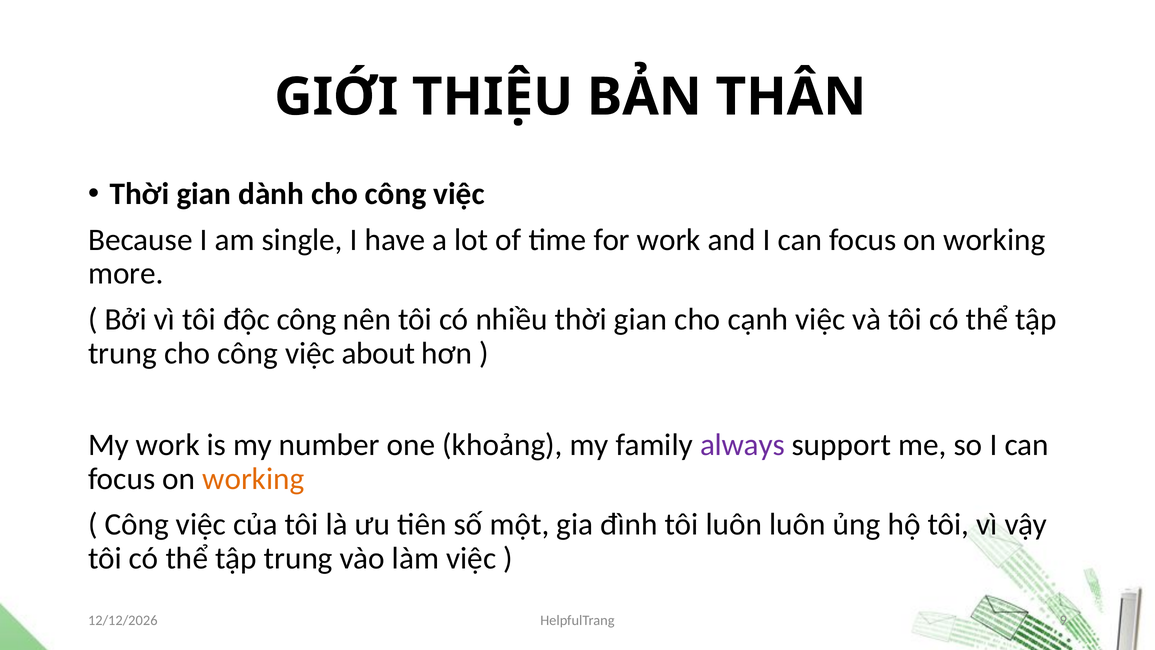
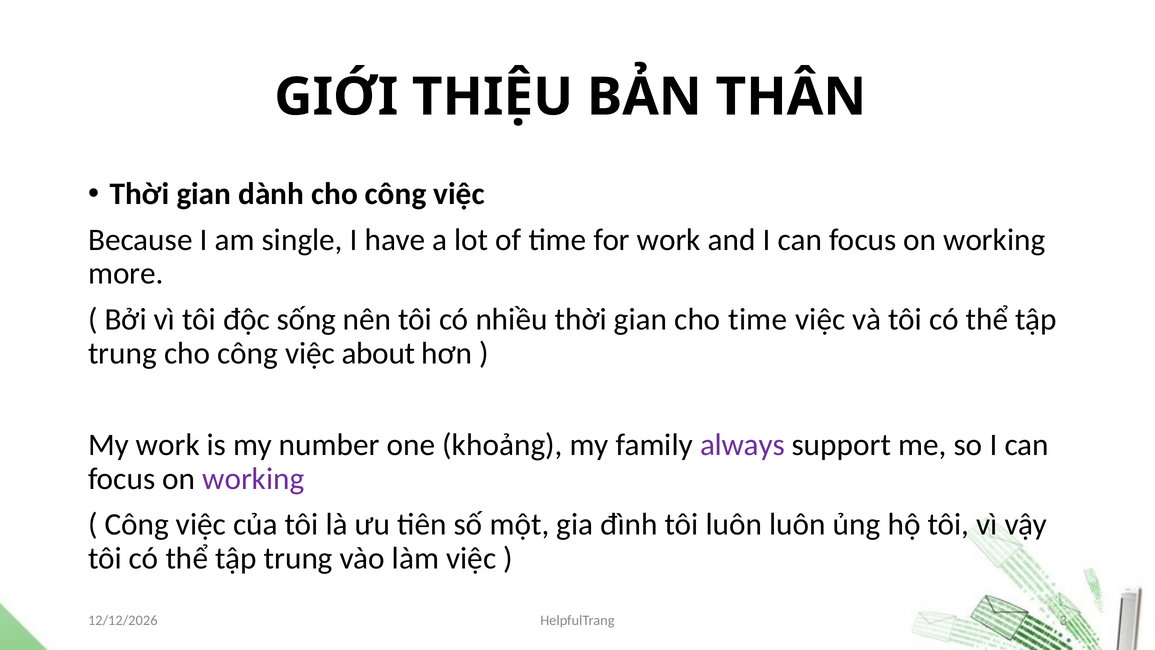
độc công: công -> sống
cho cạnh: cạnh -> time
working at (253, 478) colour: orange -> purple
9: 9 -> 3
